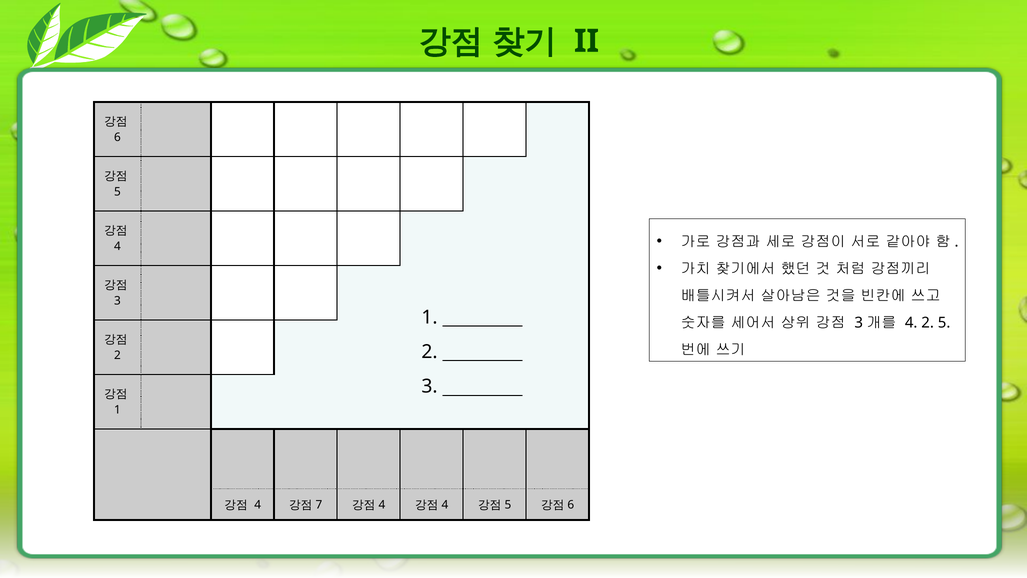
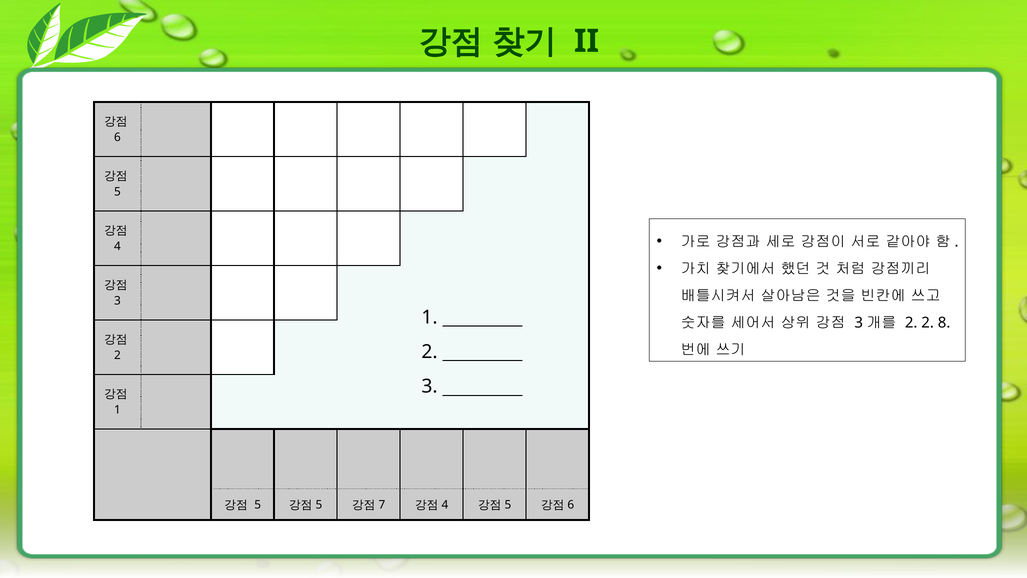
4 at (911, 322): 4 -> 2
2 5: 5 -> 8
4 at (258, 505): 4 -> 5
7 at (319, 505): 7 -> 5
4 at (382, 505): 4 -> 7
